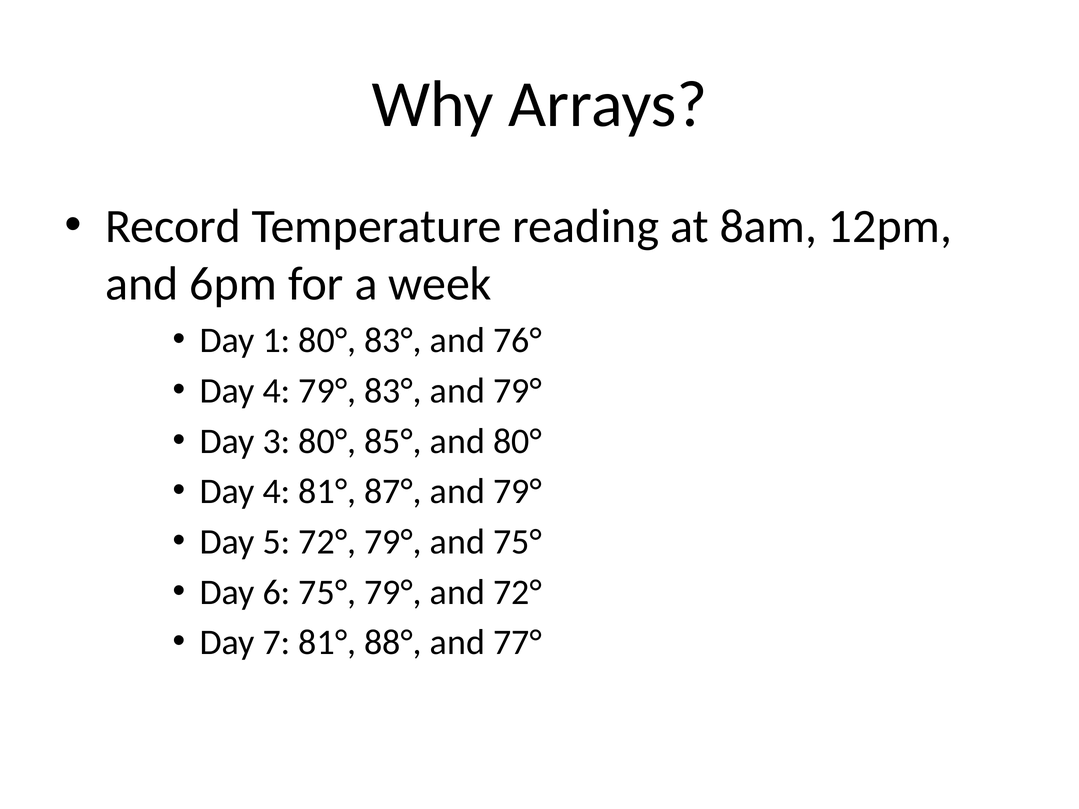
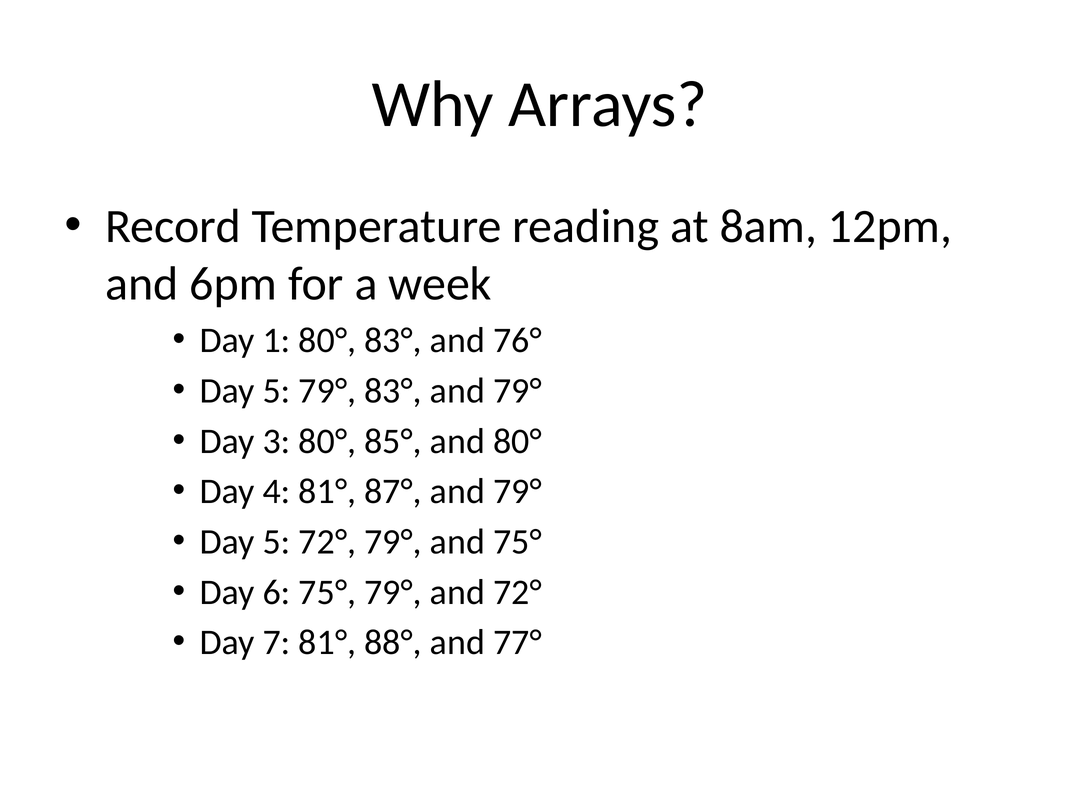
4 at (277, 391): 4 -> 5
